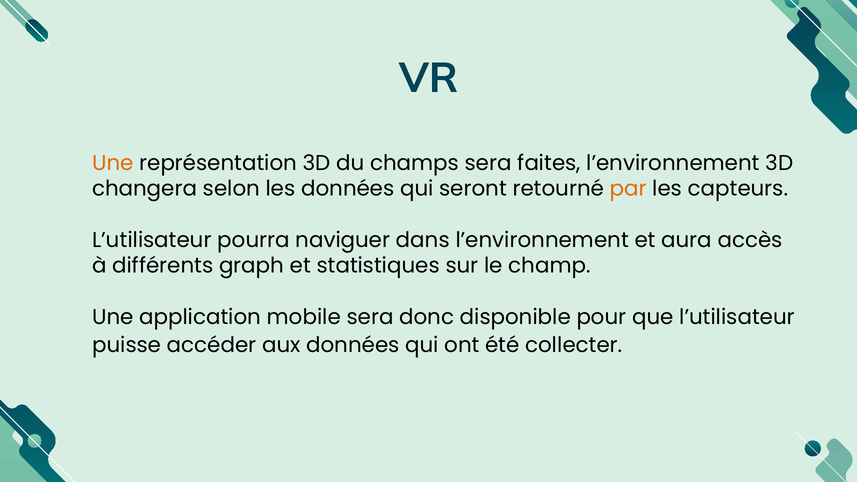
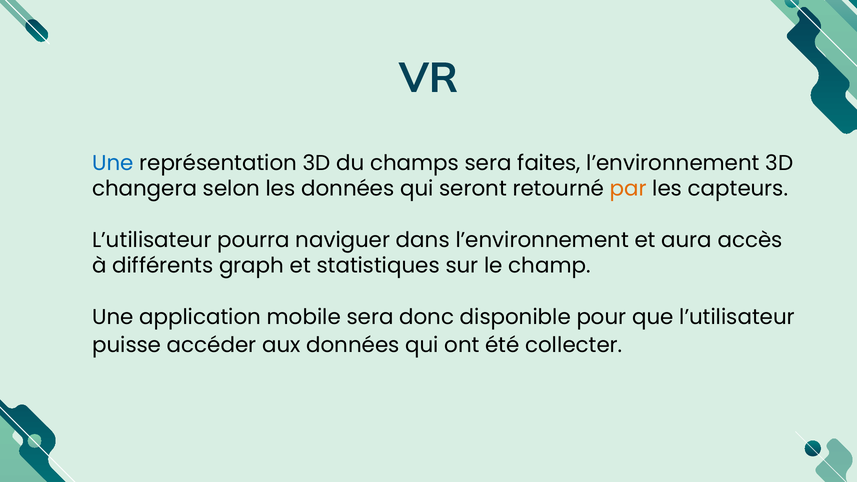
Une at (113, 163) colour: orange -> blue
